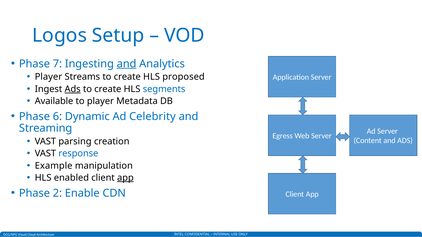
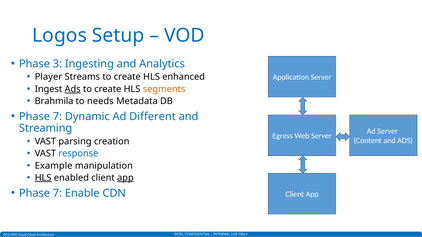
7: 7 -> 3
and at (127, 64) underline: present -> none
proposed: proposed -> enhanced
segments colour: blue -> orange
Available: Available -> Brahmila
to player: player -> needs
6 at (57, 117): 6 -> 7
Celebrity: Celebrity -> Different
HLS at (43, 178) underline: none -> present
2 at (57, 193): 2 -> 7
